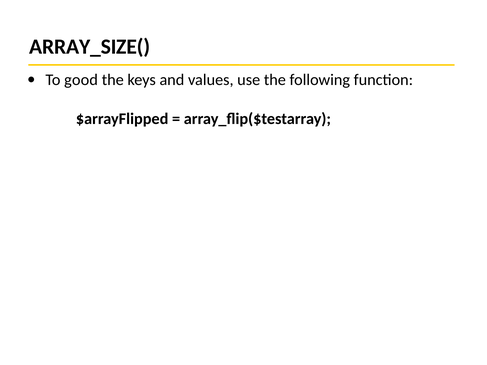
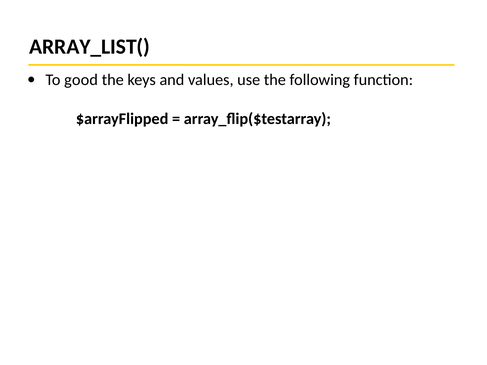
ARRAY_SIZE(: ARRAY_SIZE( -> ARRAY_LIST(
